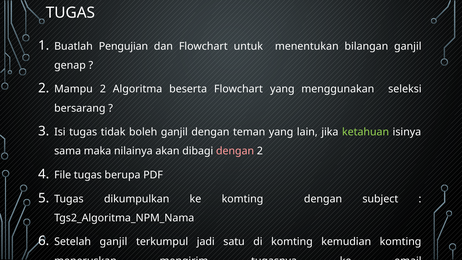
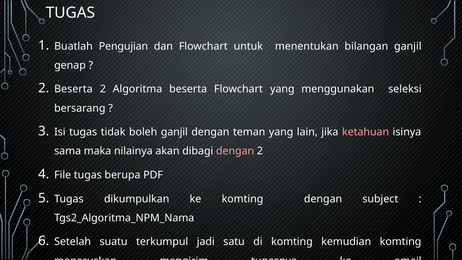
2 Mampu: Mampu -> Beserta
ketahuan colour: light green -> pink
Setelah ganjil: ganjil -> suatu
